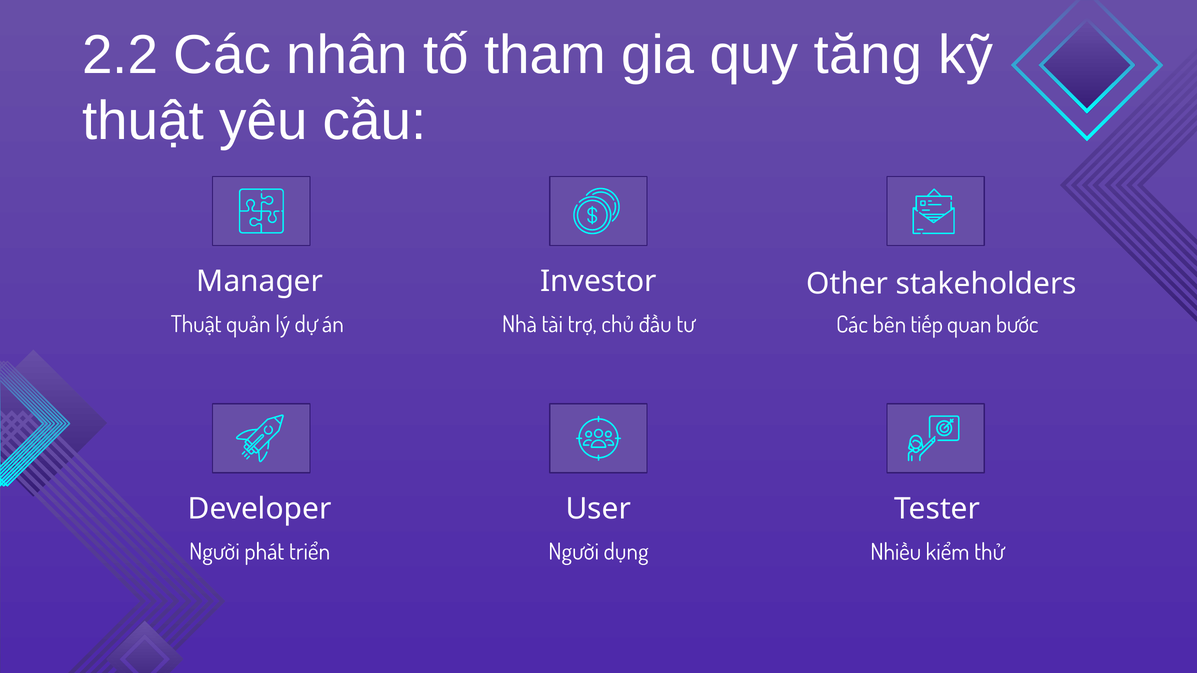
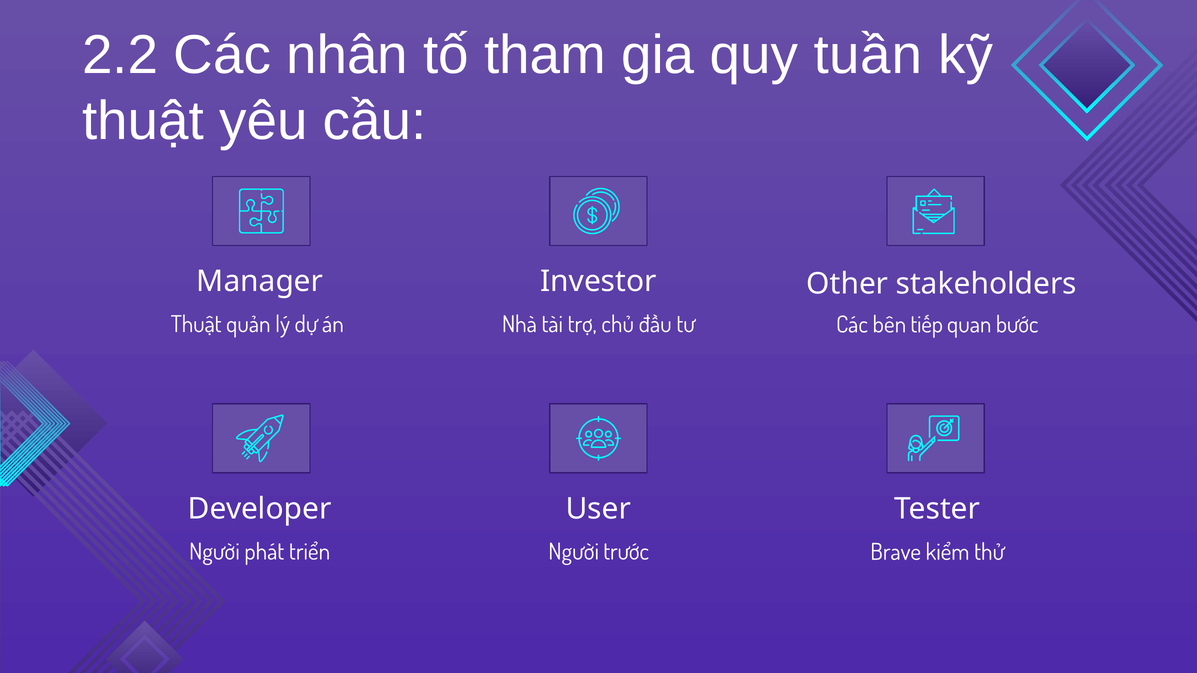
tăng: tăng -> tuần
dụng: dụng -> trước
Nhiều: Nhiều -> Brave
